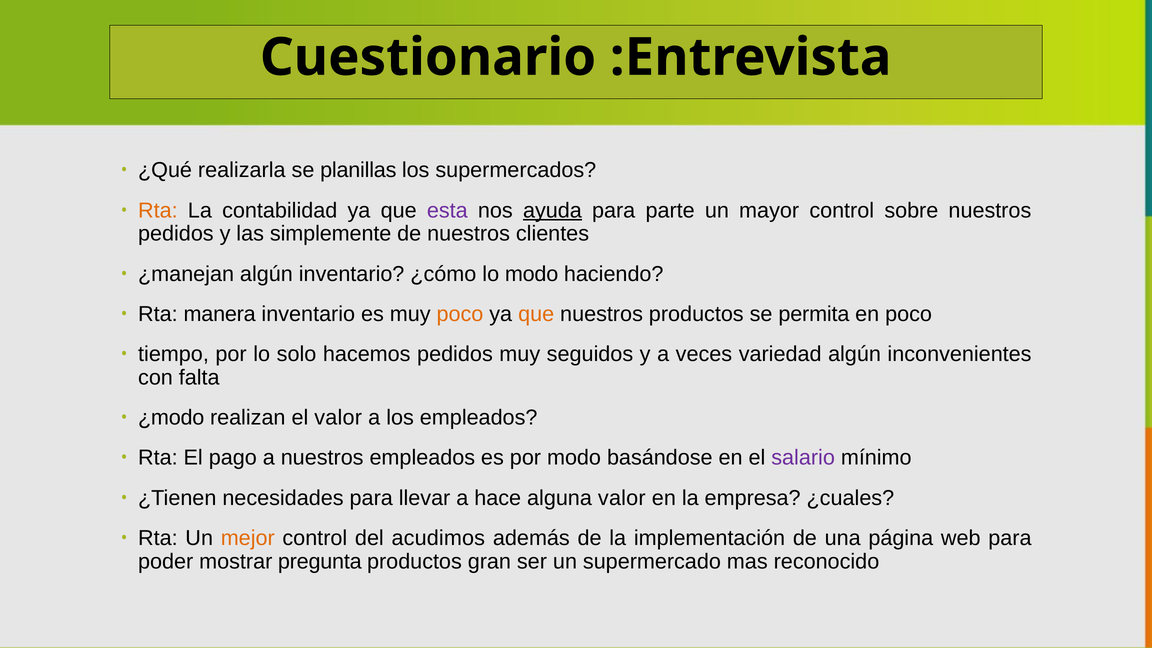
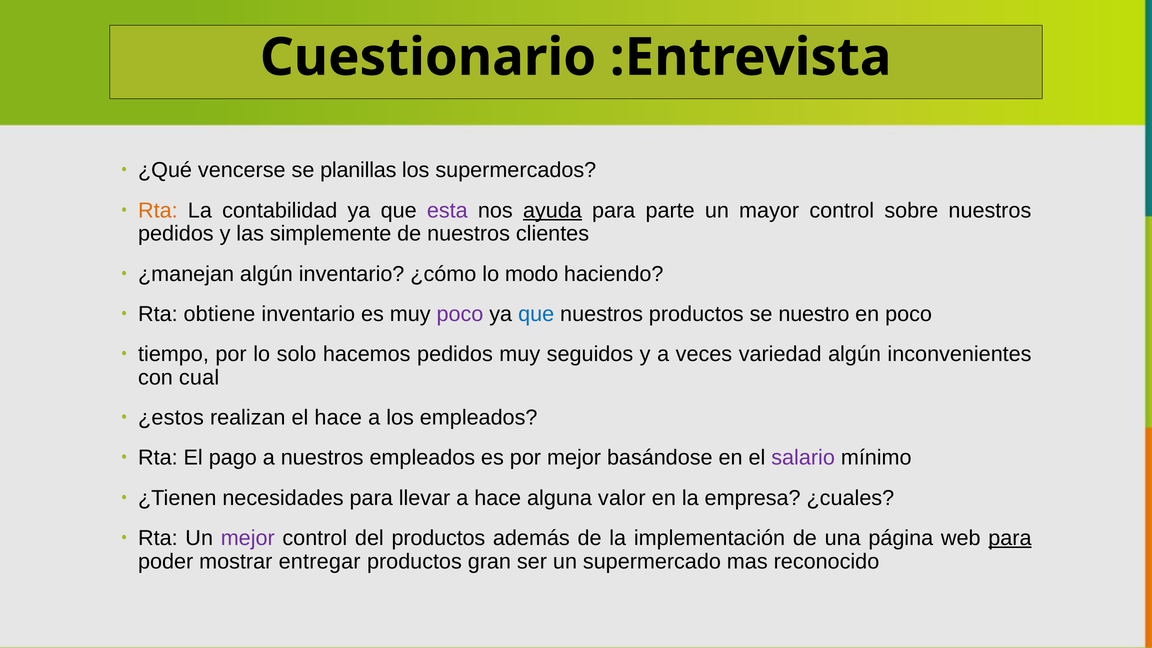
realizarla: realizarla -> vencerse
manera: manera -> obtiene
poco at (460, 314) colour: orange -> purple
que at (536, 314) colour: orange -> blue
permita: permita -> nuestro
falta: falta -> cual
¿modo: ¿modo -> ¿estos
el valor: valor -> hace
por modo: modo -> mejor
mejor at (248, 538) colour: orange -> purple
del acudimos: acudimos -> productos
para at (1010, 538) underline: none -> present
pregunta: pregunta -> entregar
